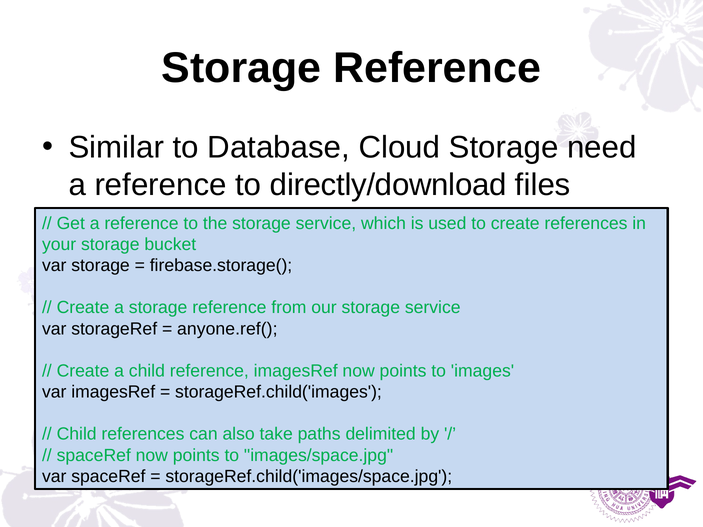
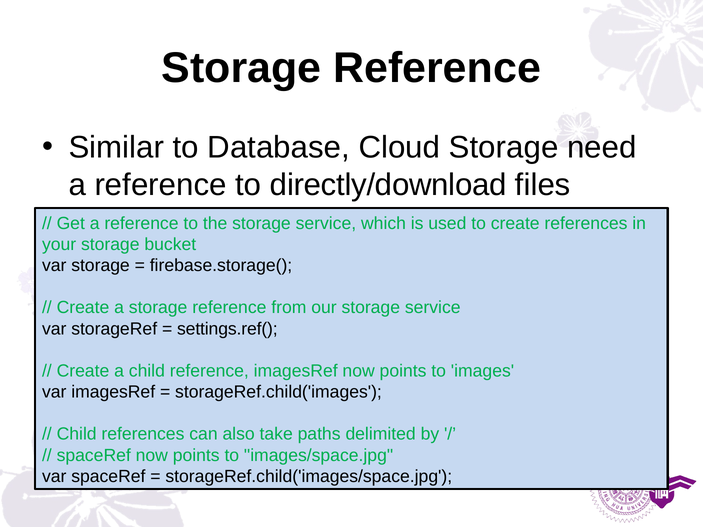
anyone.ref(: anyone.ref( -> settings.ref(
